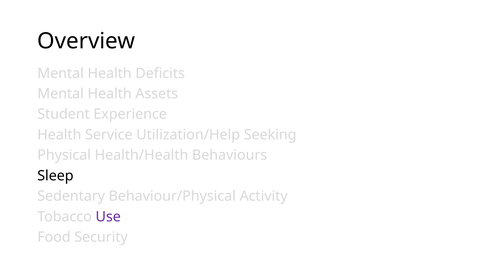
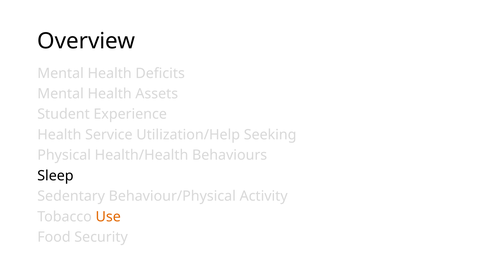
Use colour: purple -> orange
